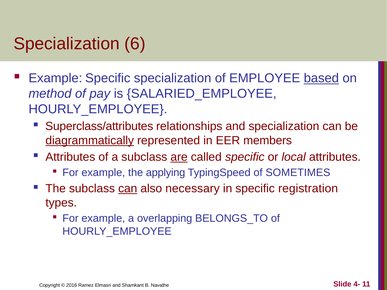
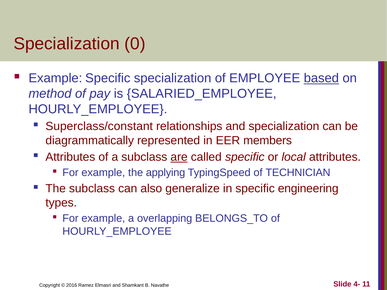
6: 6 -> 0
Superclass/attributes: Superclass/attributes -> Superclass/constant
diagrammatically underline: present -> none
SOMETIMES: SOMETIMES -> TECHNICIAN
can at (128, 189) underline: present -> none
necessary: necessary -> generalize
registration: registration -> engineering
